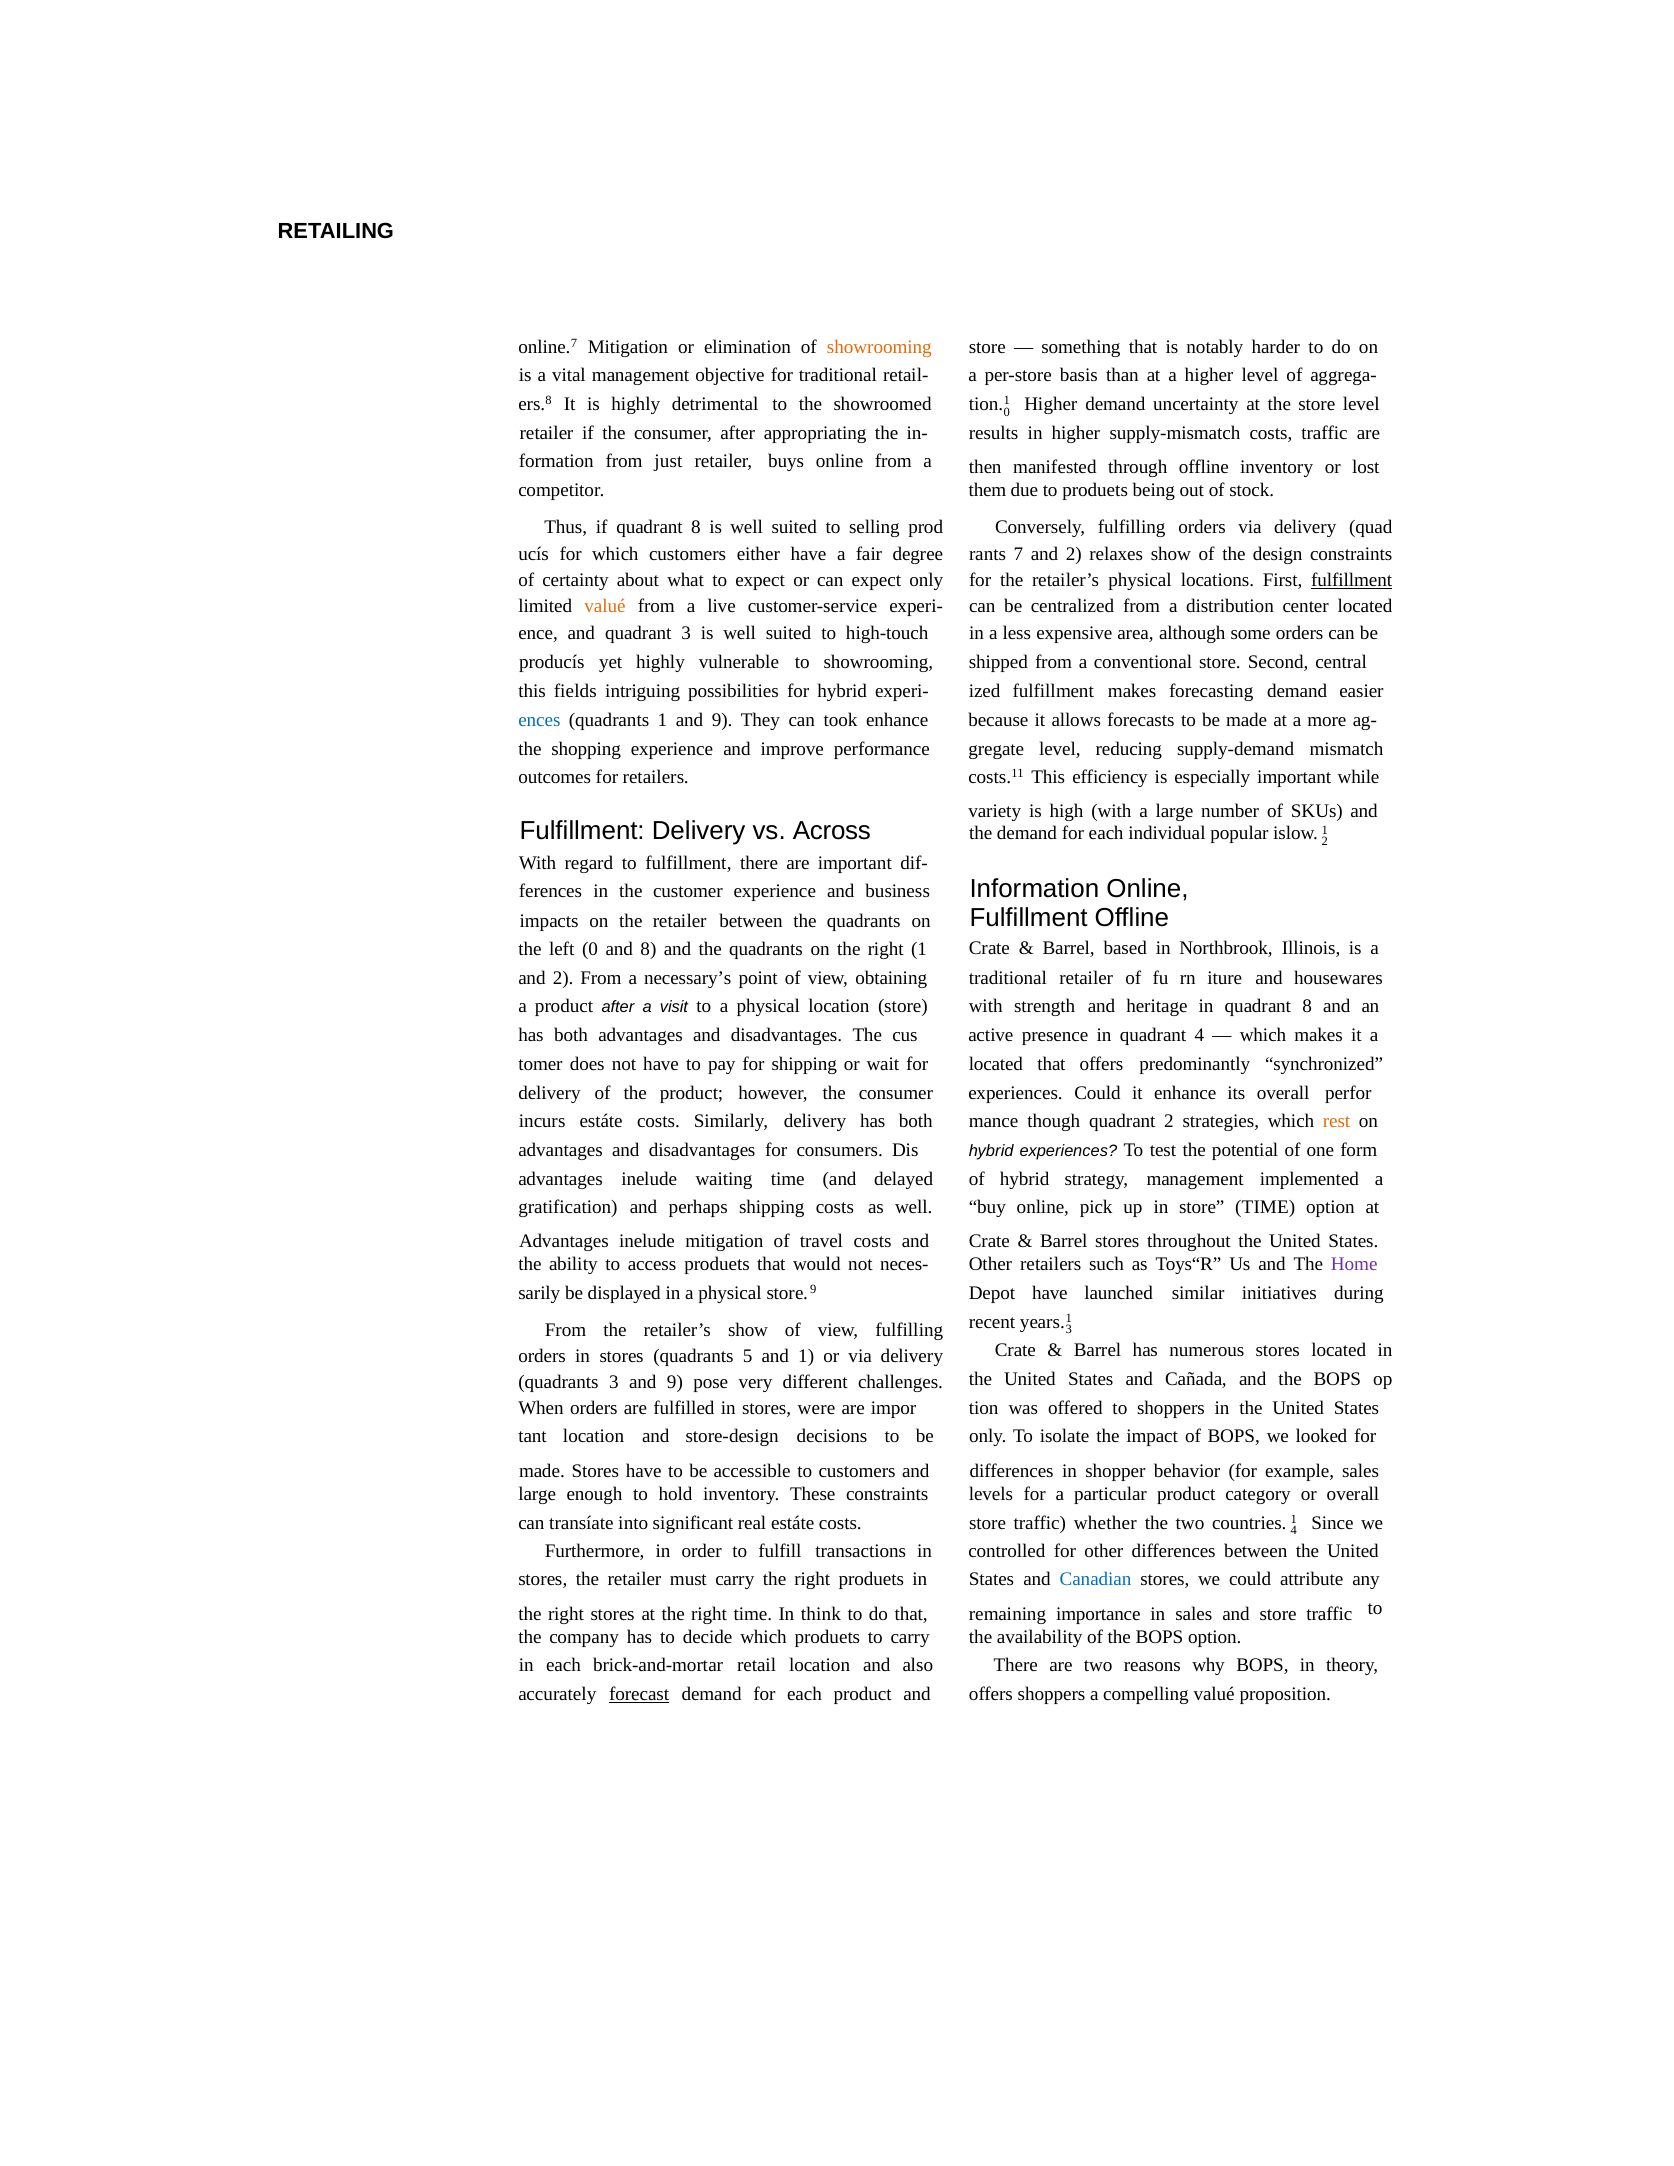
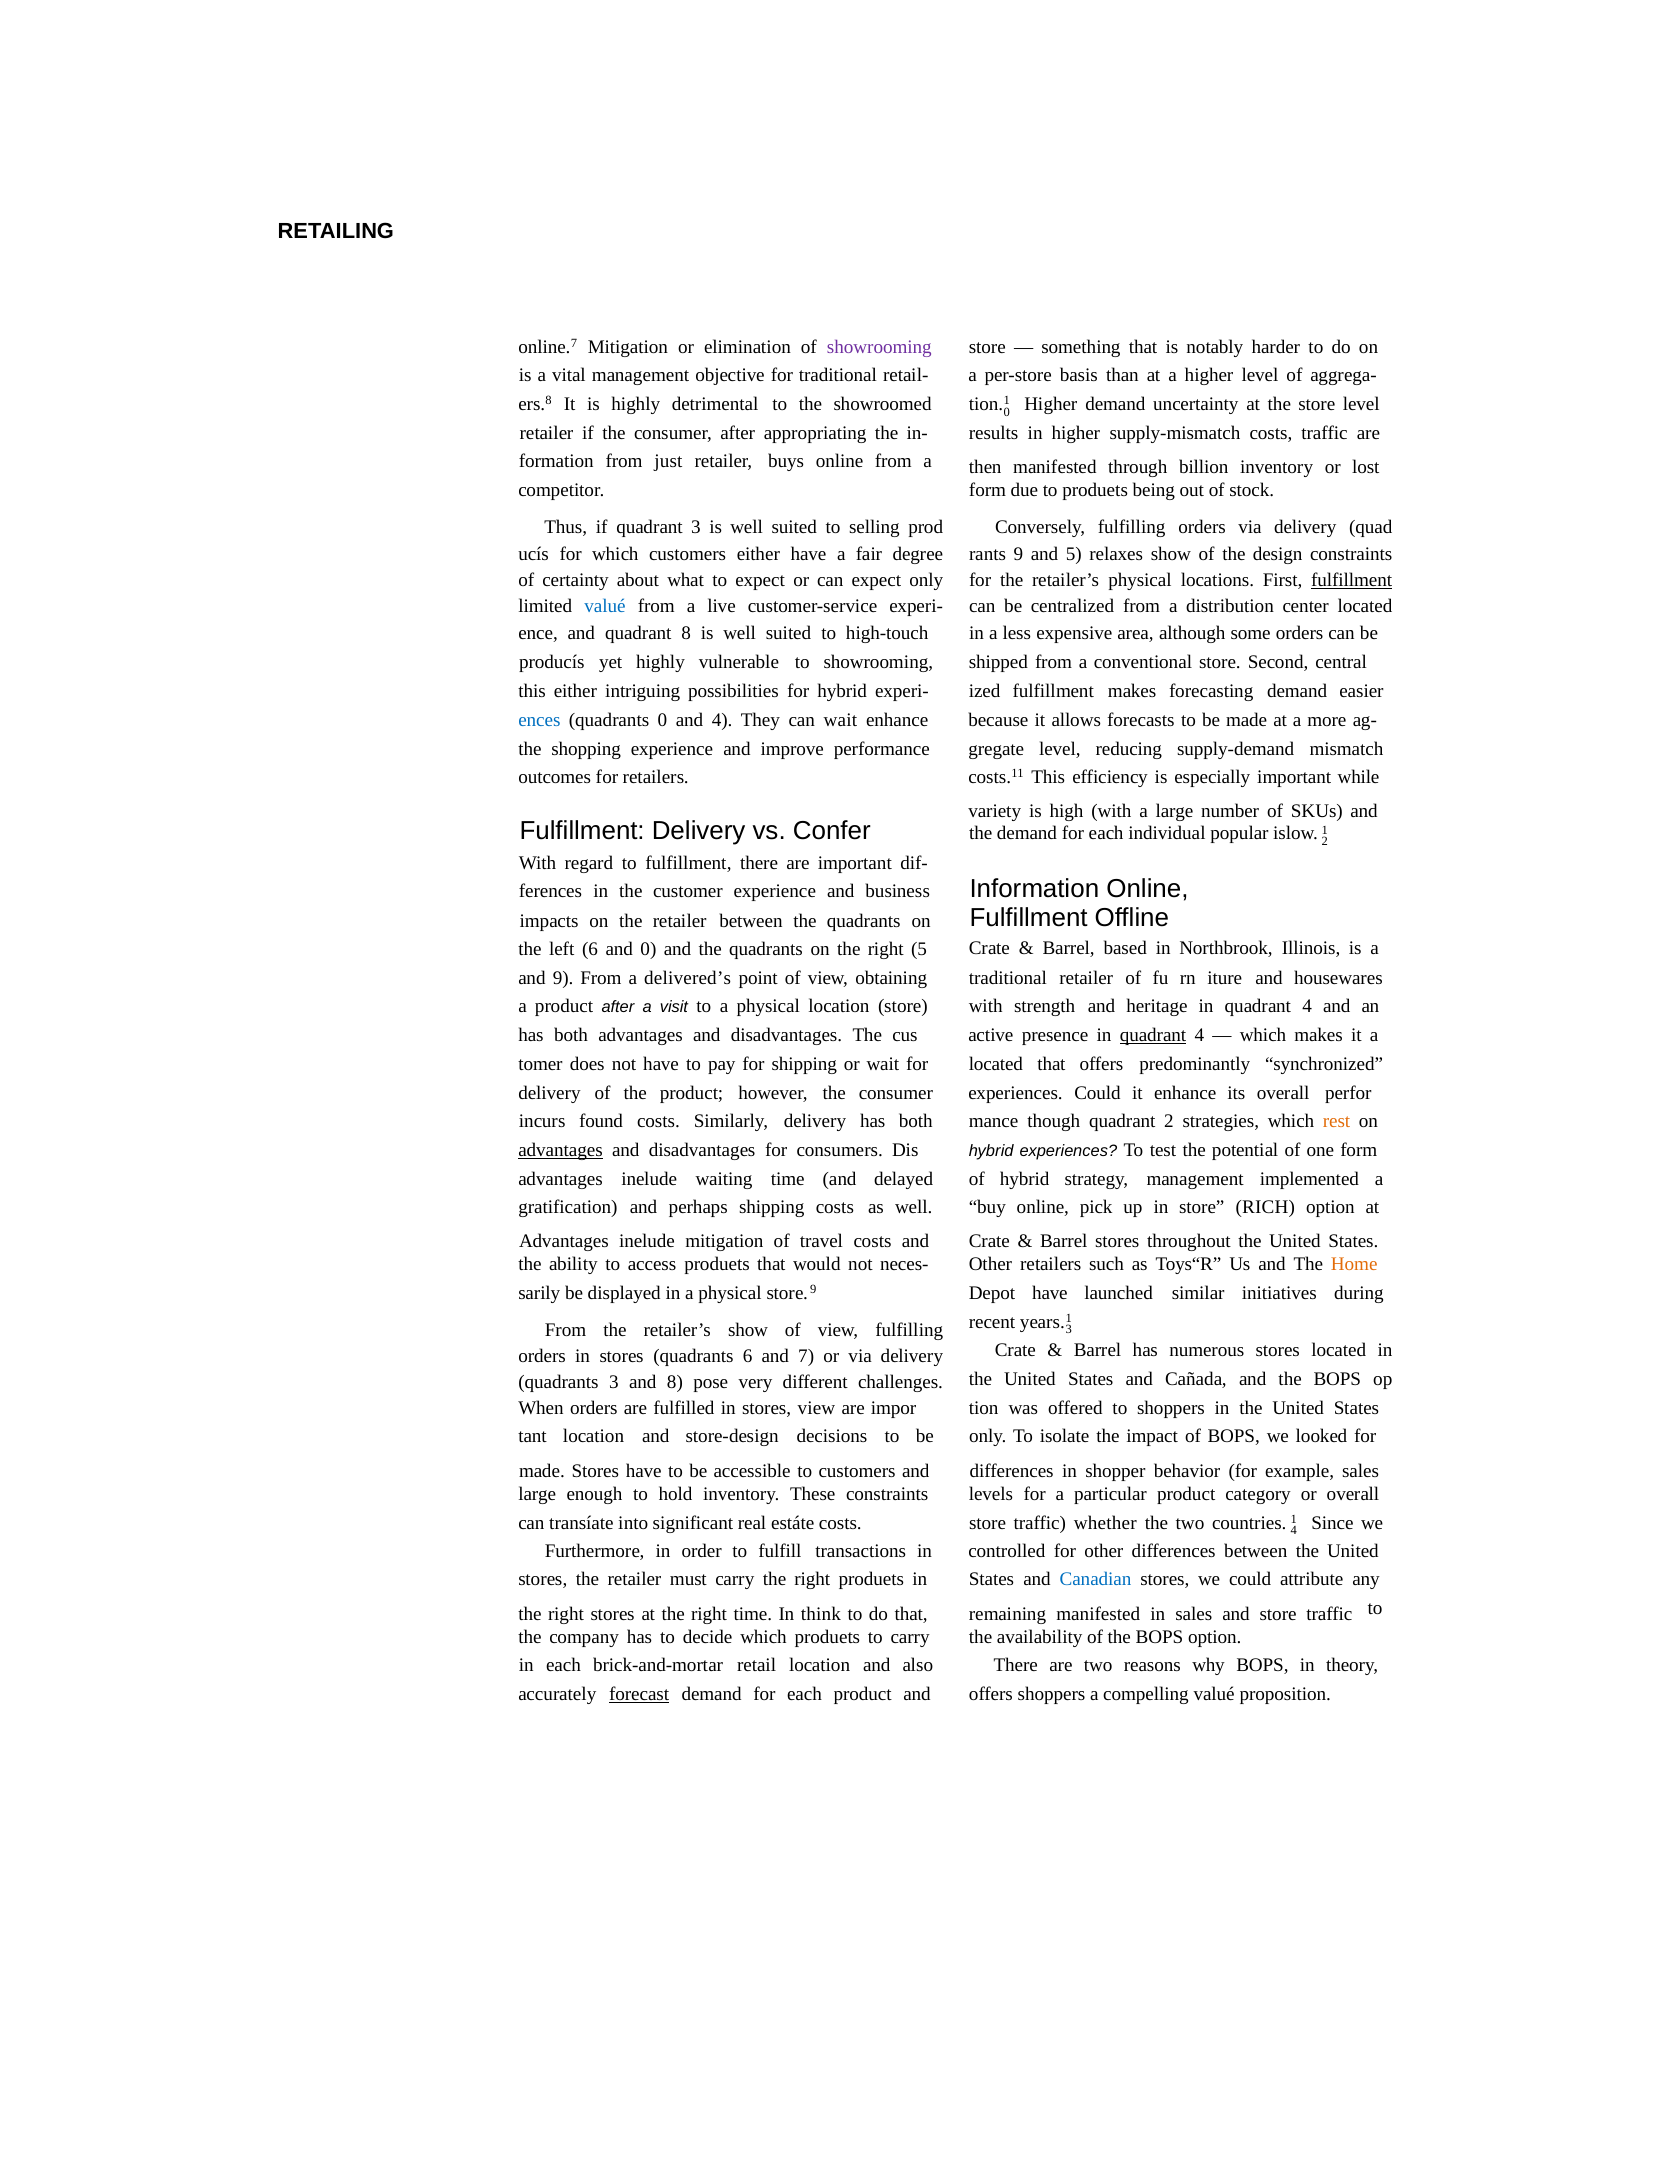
showrooming at (879, 347) colour: orange -> purple
through offline: offline -> billion
them at (988, 490): them -> form
if quadrant 8: 8 -> 3
rants 7: 7 -> 9
2 at (1074, 554): 2 -> 5
valué at (605, 607) colour: orange -> blue
quadrant 3: 3 -> 8
this fields: fields -> either
quadrants 1: 1 -> 0
9 at (722, 720): 9 -> 4
can took: took -> wait
Across: Across -> Confer
left 0: 0 -> 6
and 8: 8 -> 0
right 1: 1 -> 5
2 at (563, 978): 2 -> 9
necessary’s: necessary’s -> delivered’s
heritage in quadrant 8: 8 -> 4
quadrant at (1153, 1035) underline: none -> present
incurs estáte: estáte -> found
advantages at (561, 1150) underline: none -> present
store TIME: TIME -> RICH
Home colour: purple -> orange
quadrants 5: 5 -> 6
and 1: 1 -> 7
3 and 9: 9 -> 8
stores were: were -> view
remaining importance: importance -> manifested
